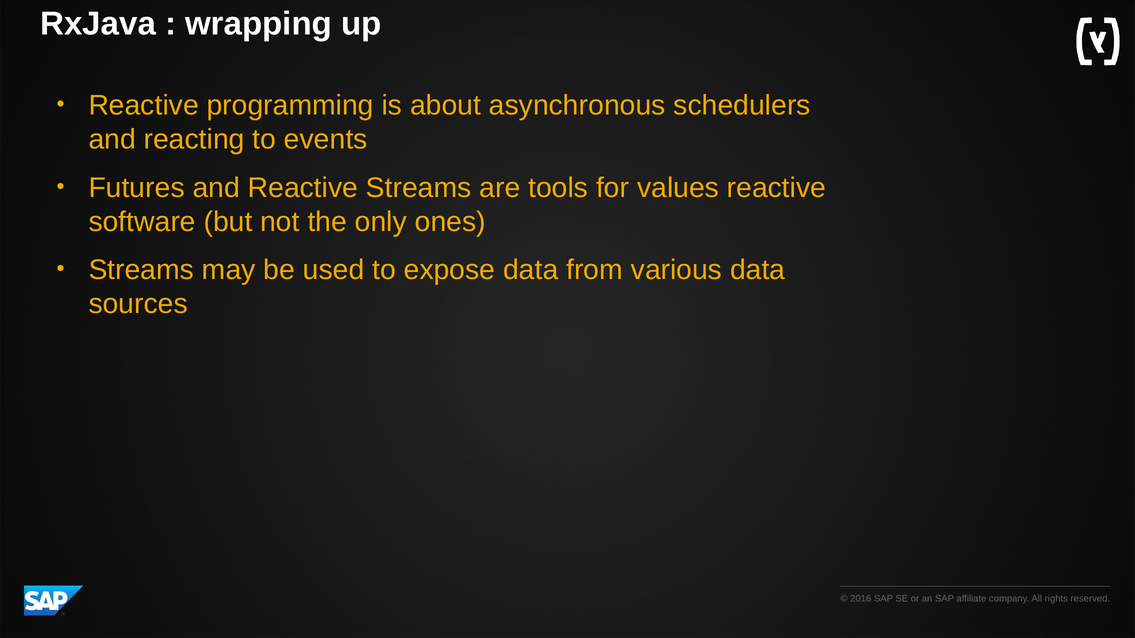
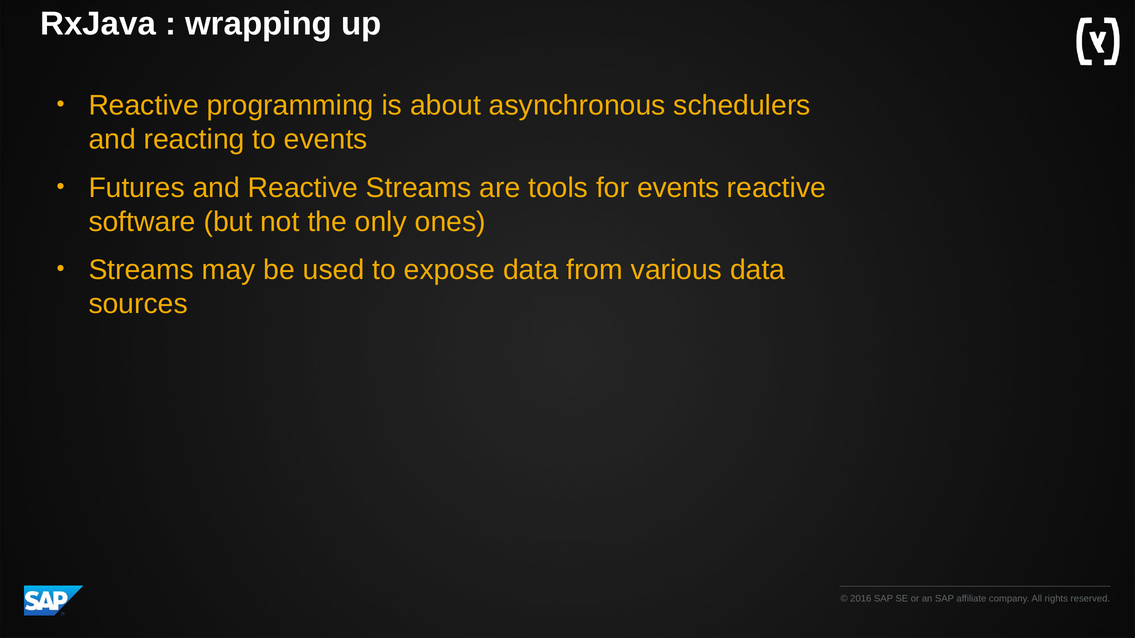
for values: values -> events
